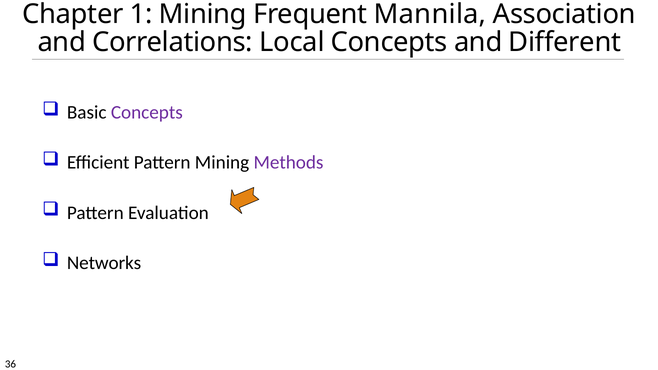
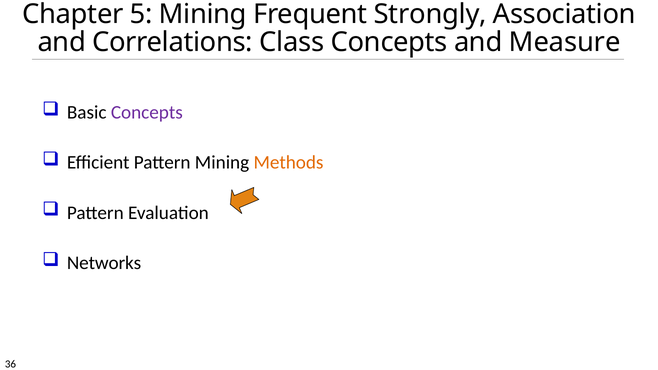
1: 1 -> 5
Mannila: Mannila -> Strongly
Local: Local -> Class
Different: Different -> Measure
Methods colour: purple -> orange
